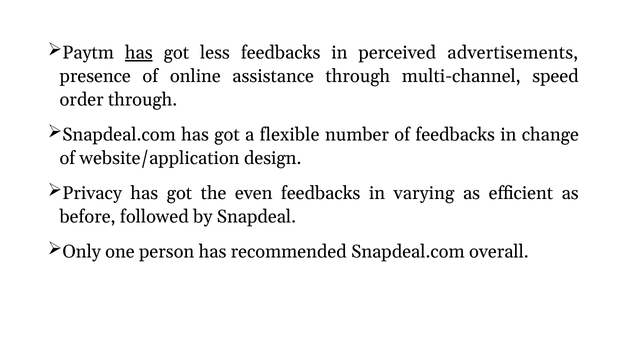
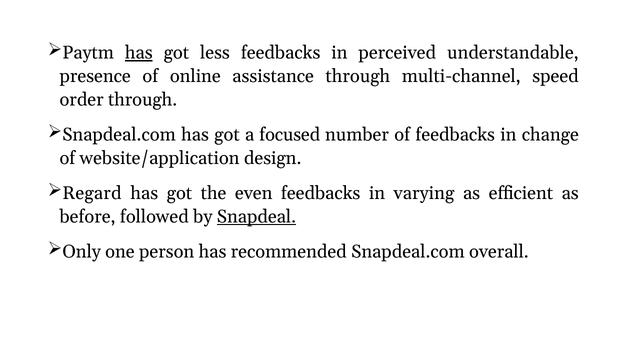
advertisements: advertisements -> understandable
flexible: flexible -> focused
Privacy: Privacy -> Regard
Snapdeal underline: none -> present
